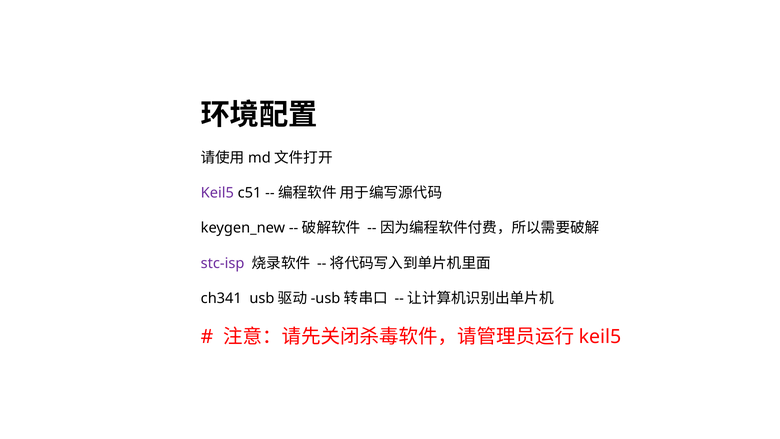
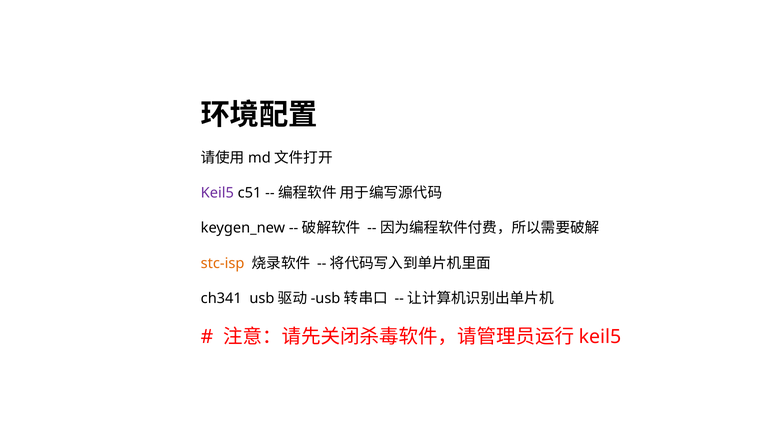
stc-isp colour: purple -> orange
